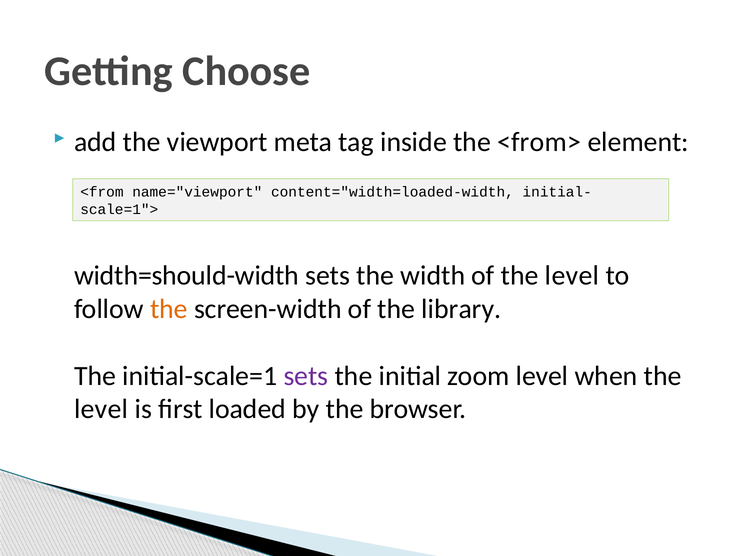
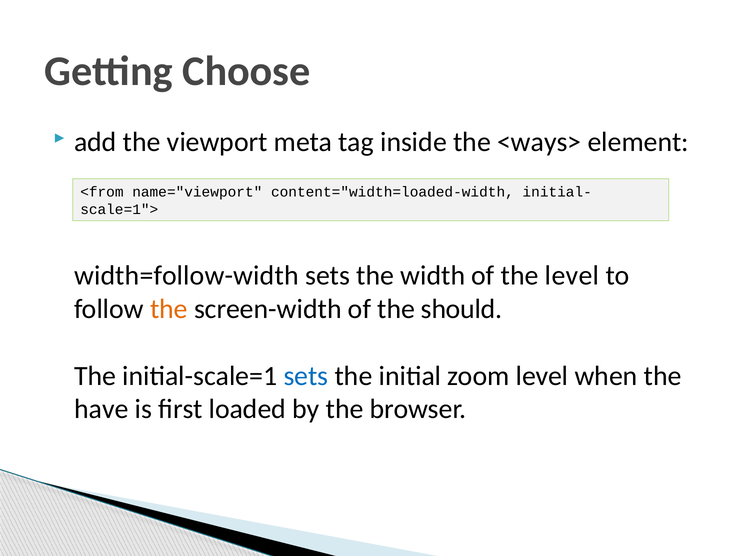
<from>: <from> -> <ways>
width=should-width: width=should-width -> width=follow-width
library: library -> should
sets at (306, 376) colour: purple -> blue
level at (101, 410): level -> have
